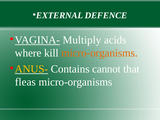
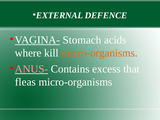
Multiply: Multiply -> Stomach
ANUS- colour: yellow -> pink
cannot: cannot -> excess
